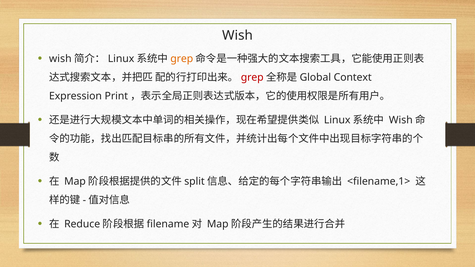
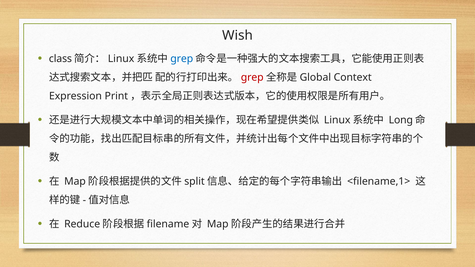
wish at (60, 59): wish -> class
grep at (182, 59) colour: orange -> blue
Wish at (401, 120): Wish -> Long
